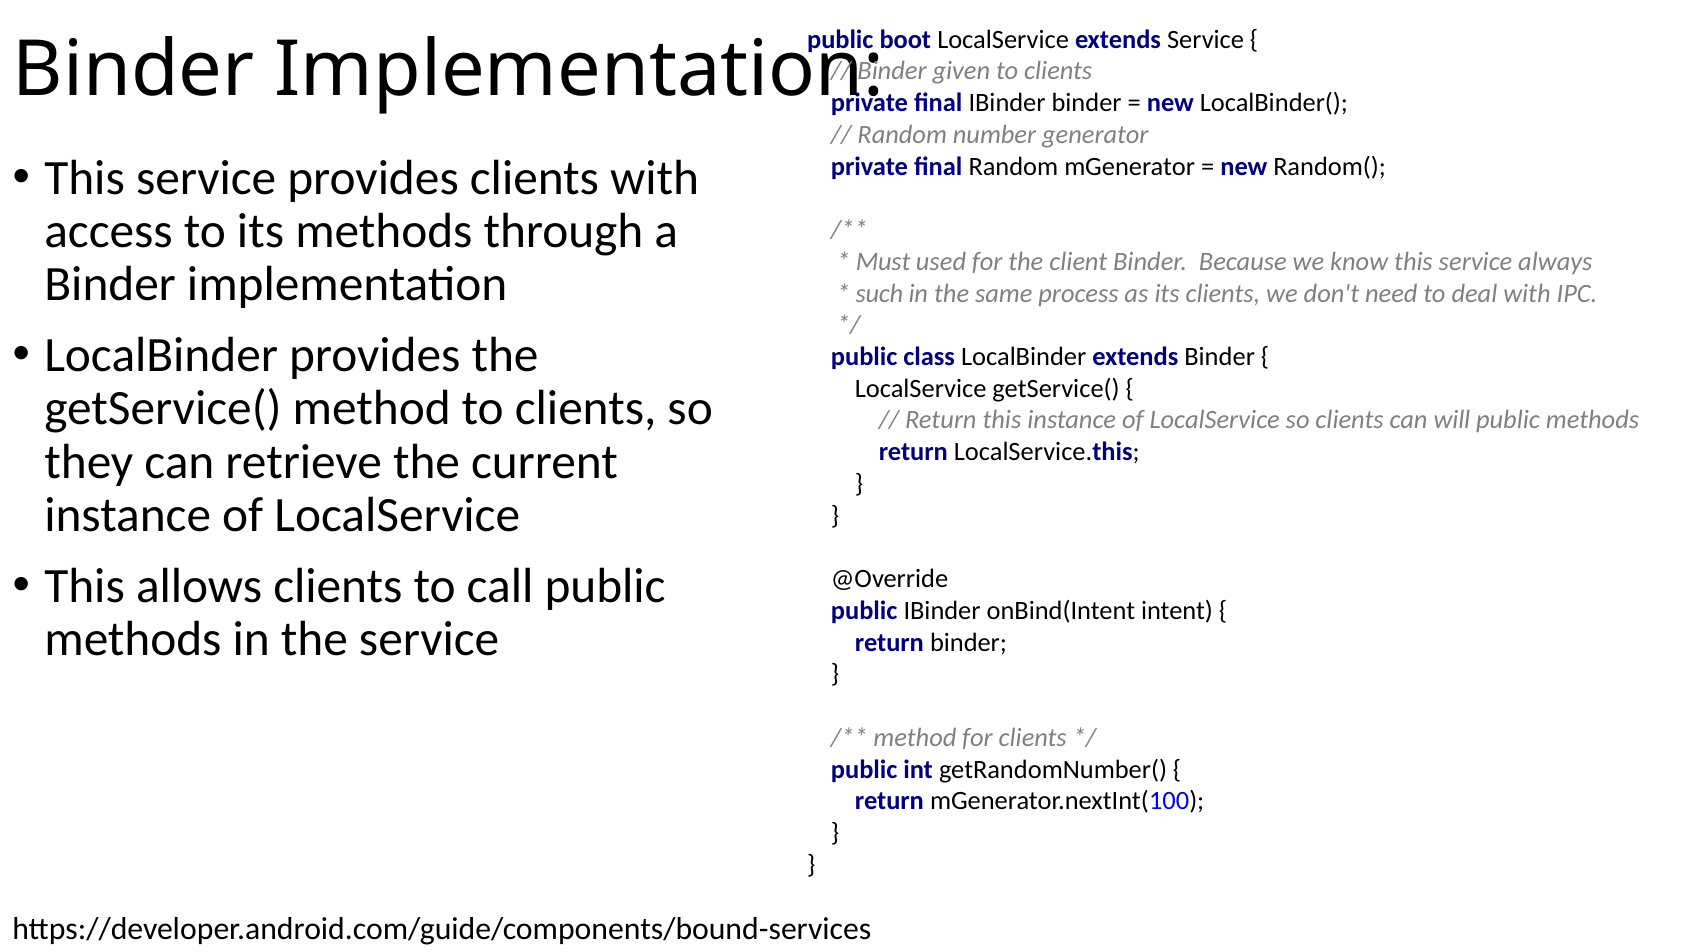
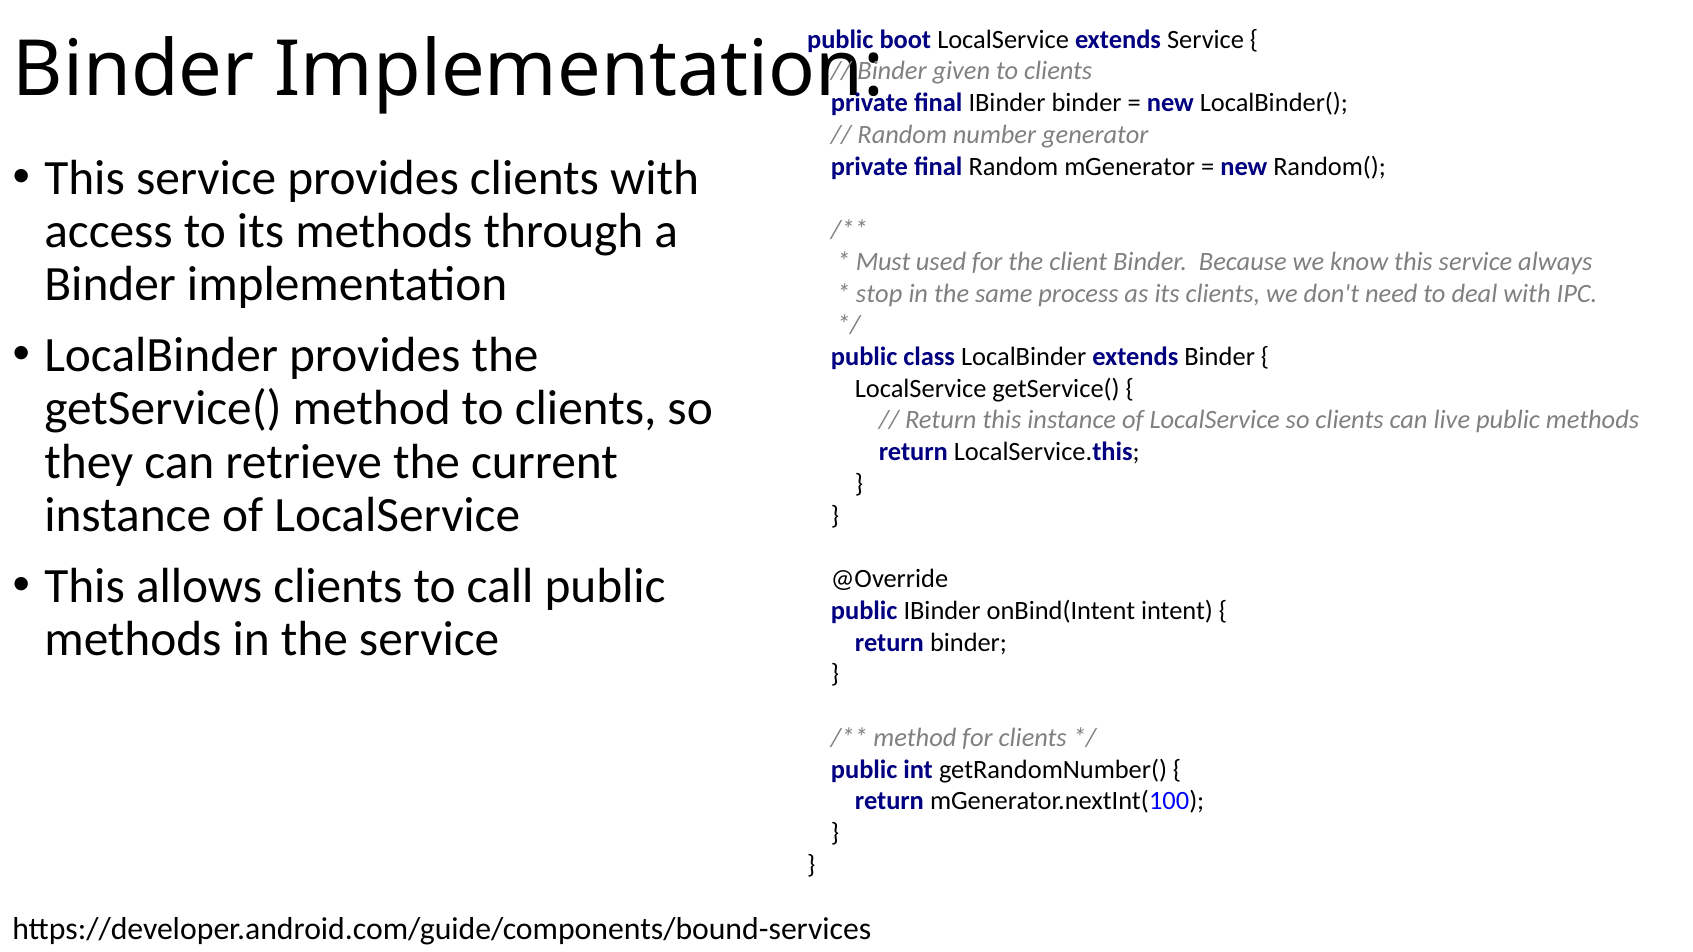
such: such -> stop
will: will -> live
